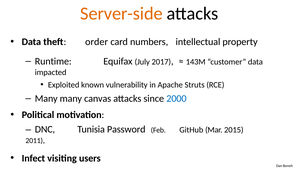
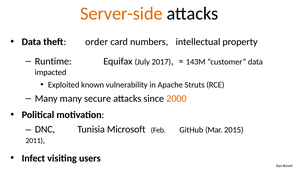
canvas: canvas -> secure
2000 colour: blue -> orange
Password: Password -> Microsoft
